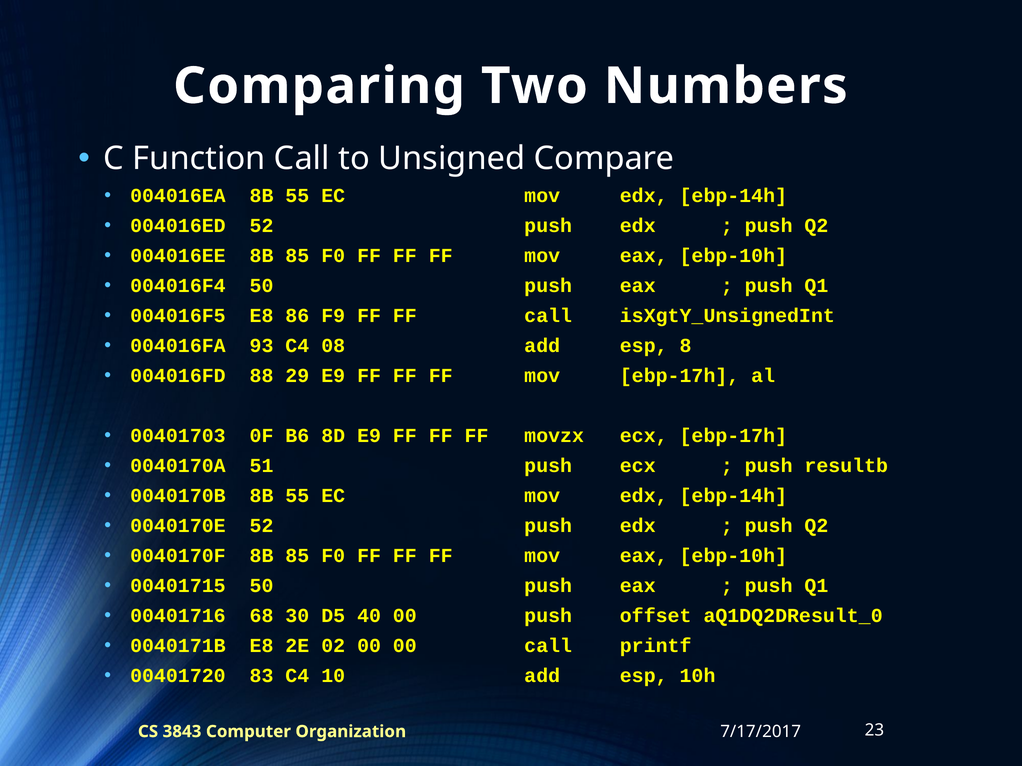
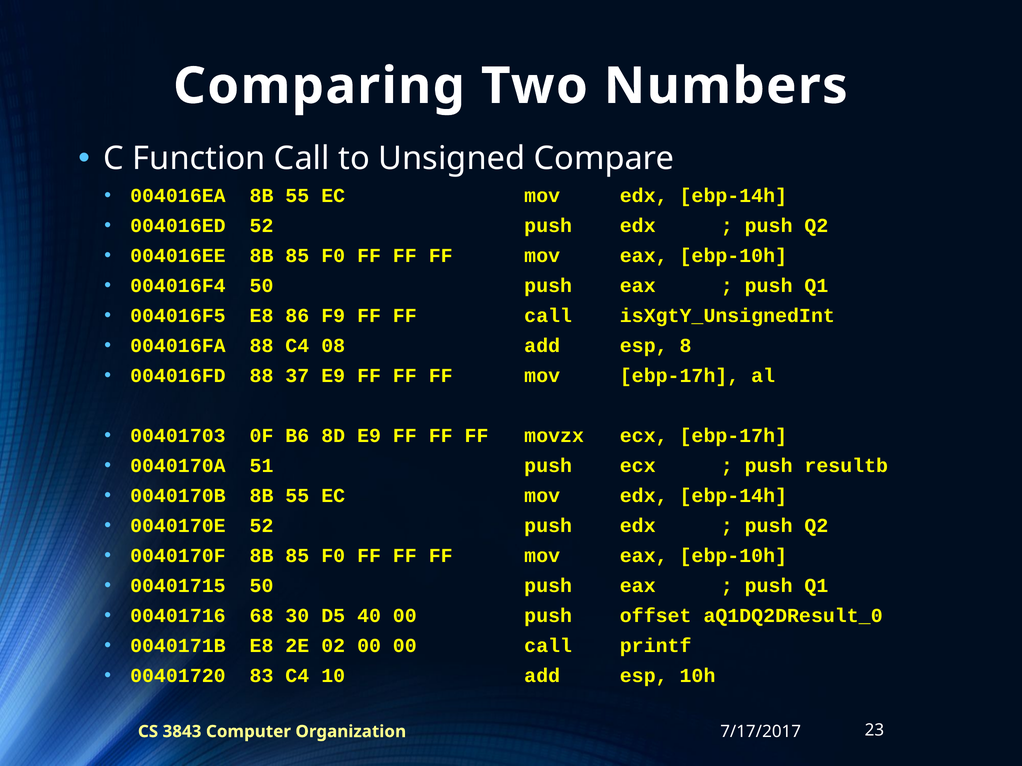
004016FA 93: 93 -> 88
29: 29 -> 37
